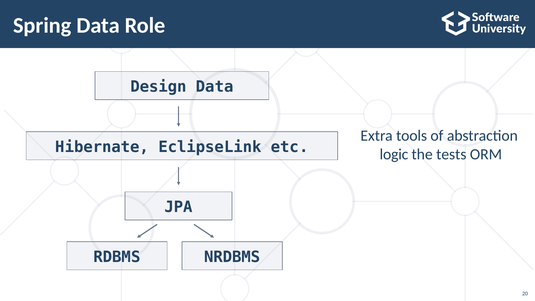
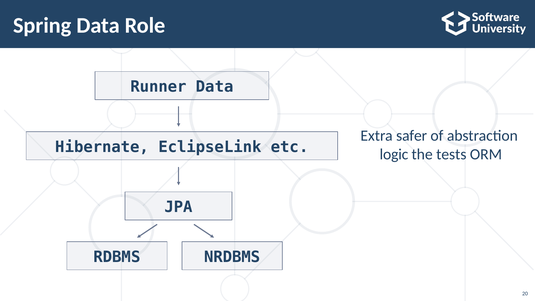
Design: Design -> Runner
tools: tools -> safer
